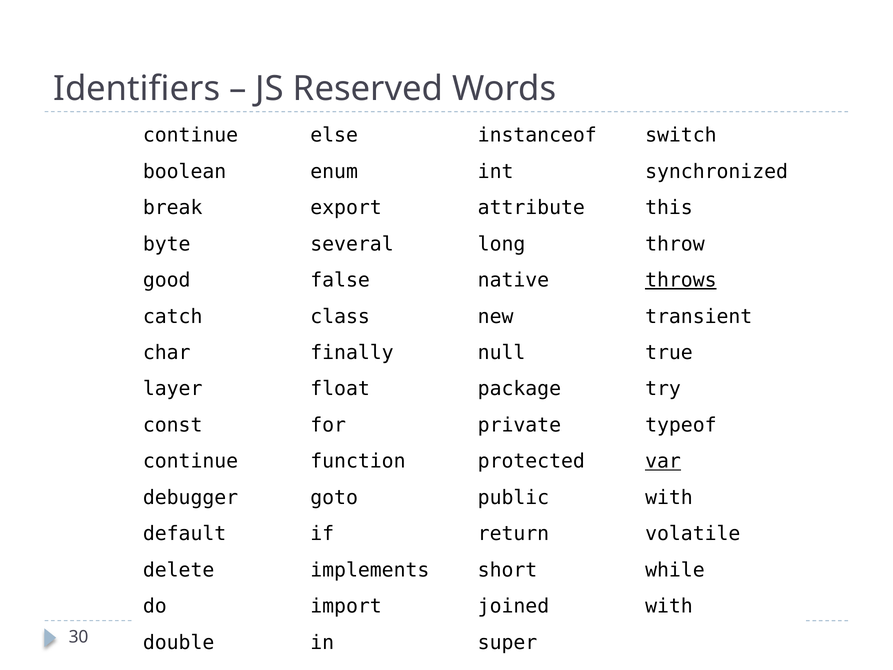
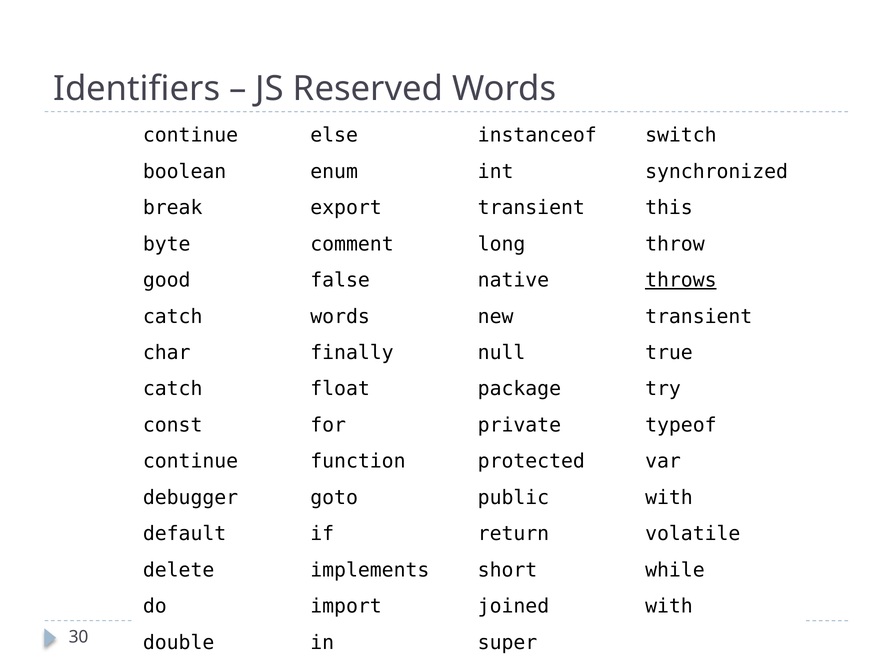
export attribute: attribute -> transient
several: several -> comment
catch class: class -> words
layer at (173, 389): layer -> catch
var underline: present -> none
